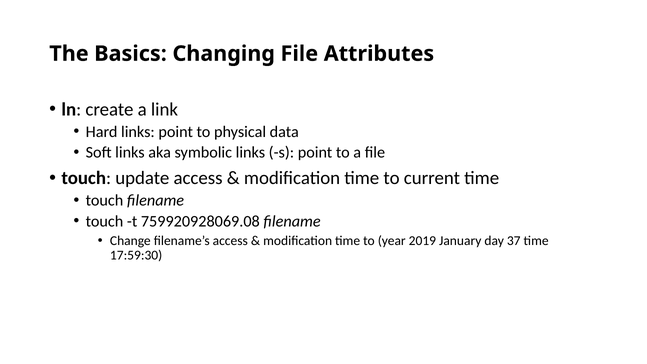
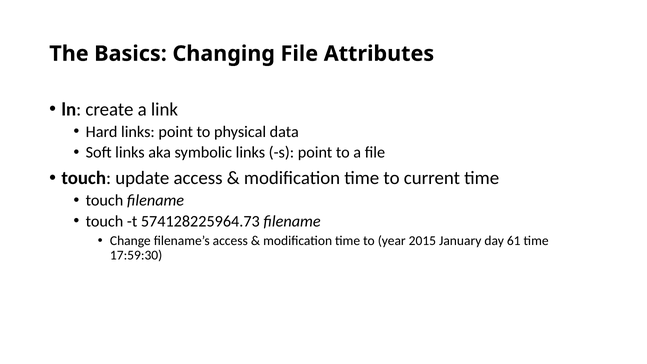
759920928069.08: 759920928069.08 -> 574128225964.73
2019: 2019 -> 2015
37: 37 -> 61
